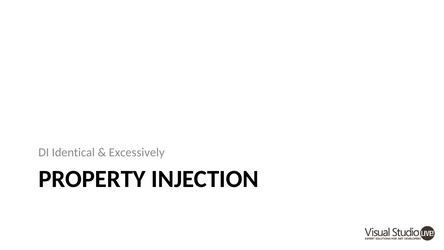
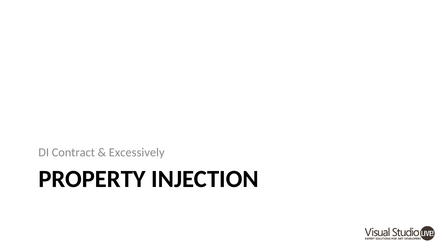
Identical: Identical -> Contract
